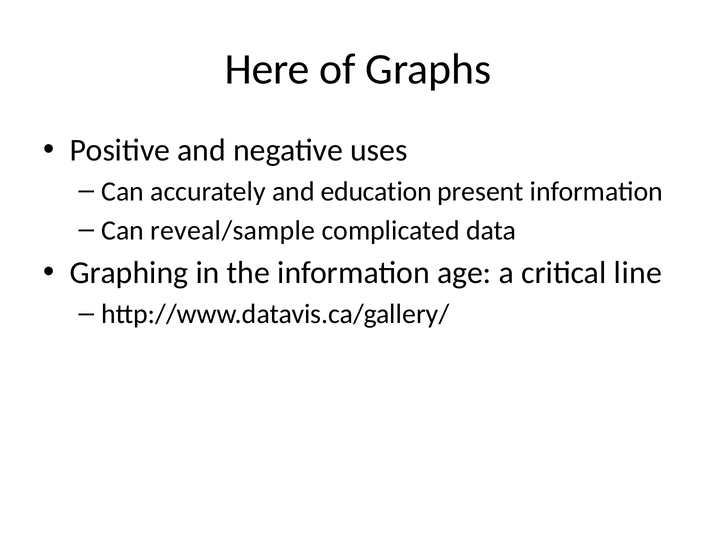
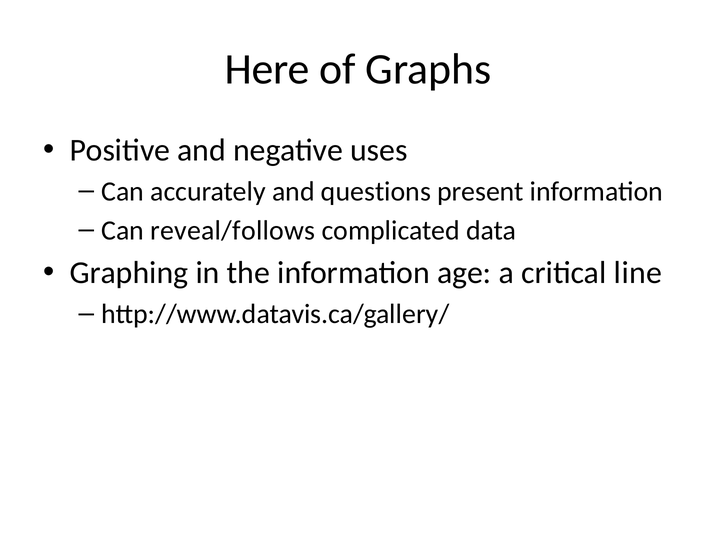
education: education -> questions
reveal/sample: reveal/sample -> reveal/follows
